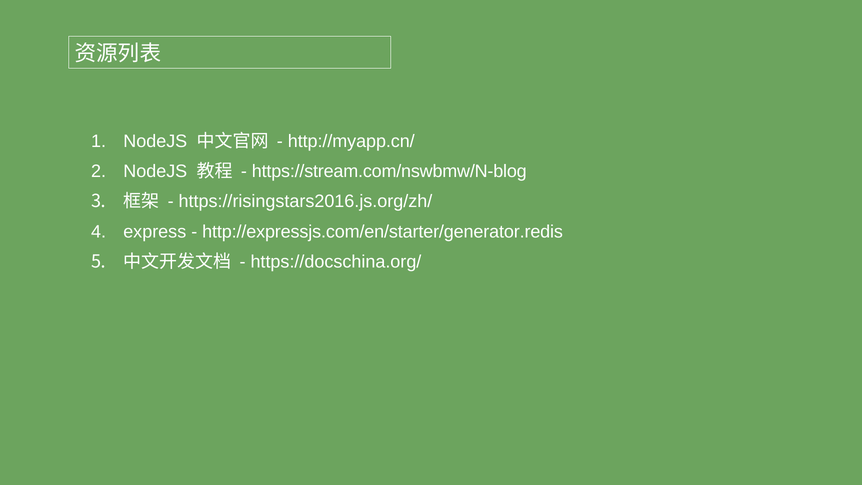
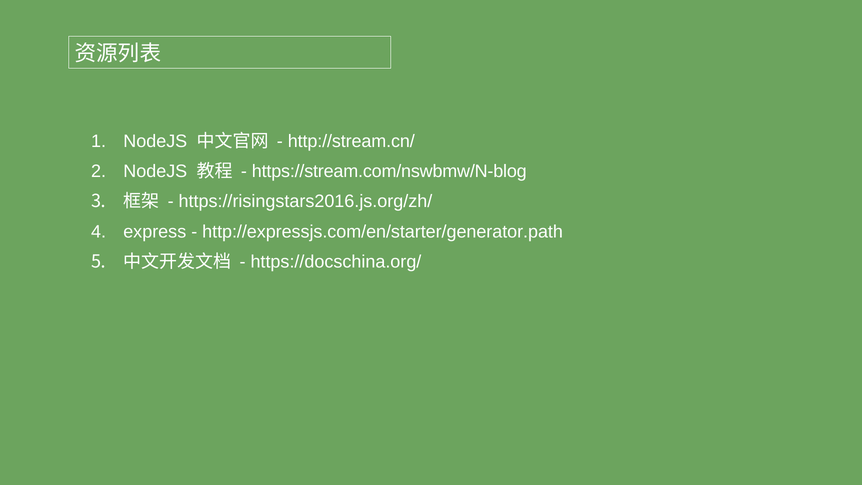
http://myapp.cn/: http://myapp.cn/ -> http://stream.cn/
http://expressjs.com/en/starter/generator.redis: http://expressjs.com/en/starter/generator.redis -> http://expressjs.com/en/starter/generator.path
